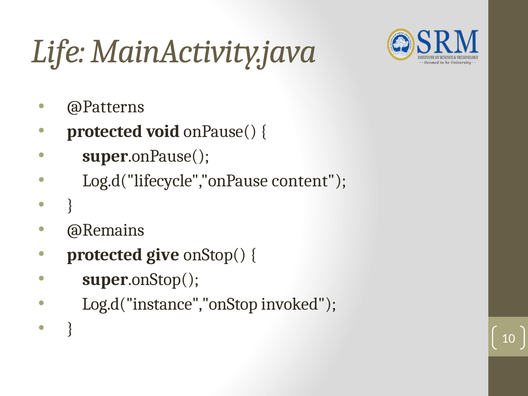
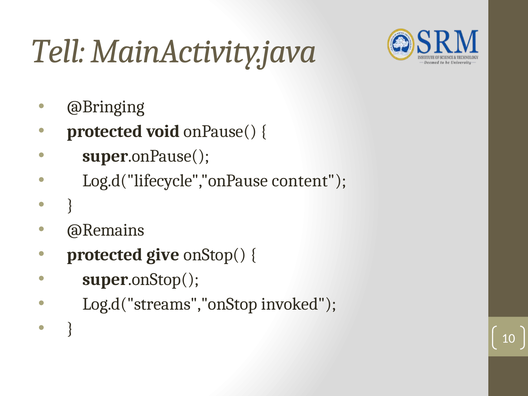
Life: Life -> Tell
@Patterns: @Patterns -> @Bringing
Log.d("instance","onStop: Log.d("instance","onStop -> Log.d("streams","onStop
